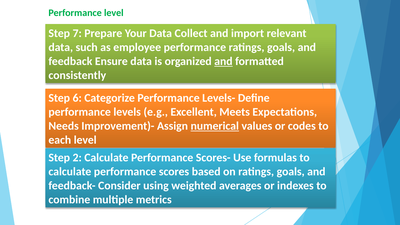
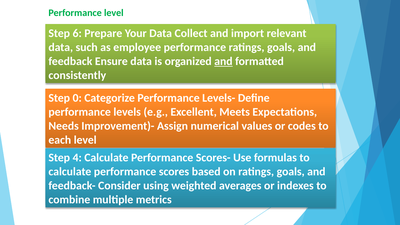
7: 7 -> 6
6: 6 -> 0
numerical underline: present -> none
2: 2 -> 4
